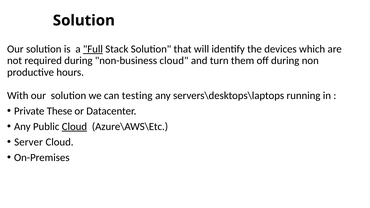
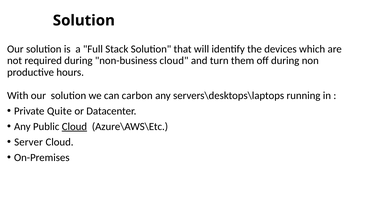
Full underline: present -> none
testing: testing -> carbon
These: These -> Quite
